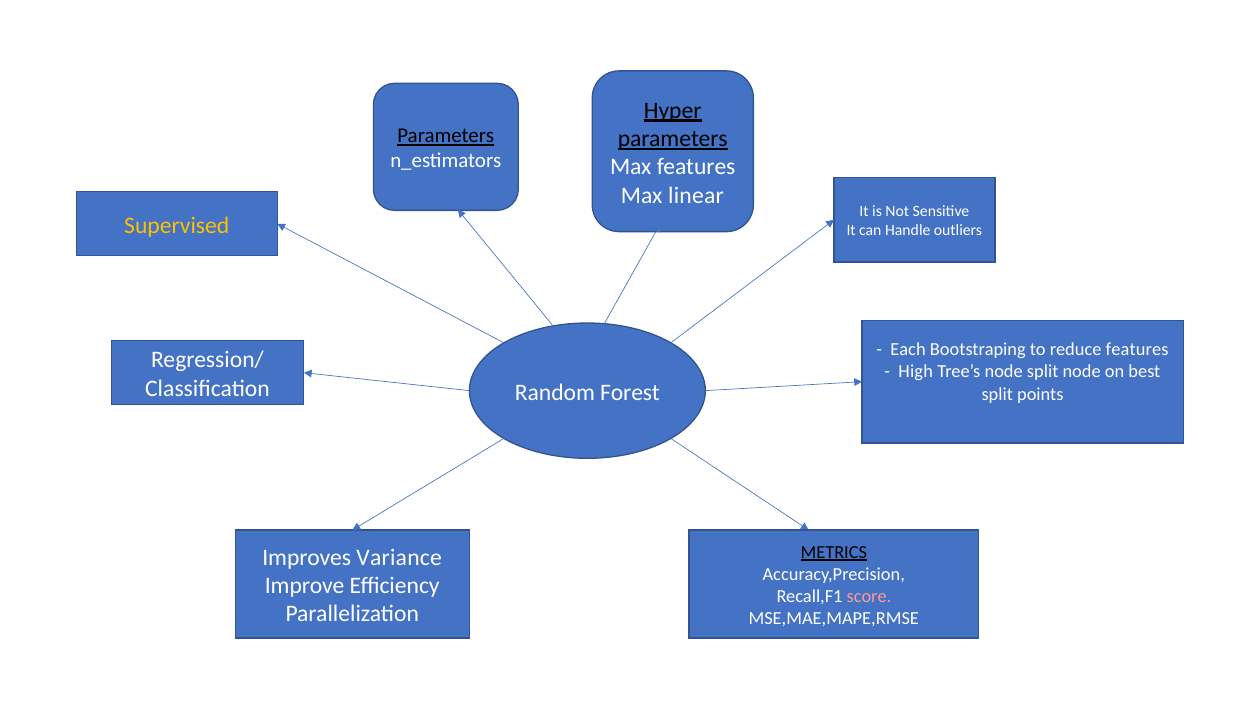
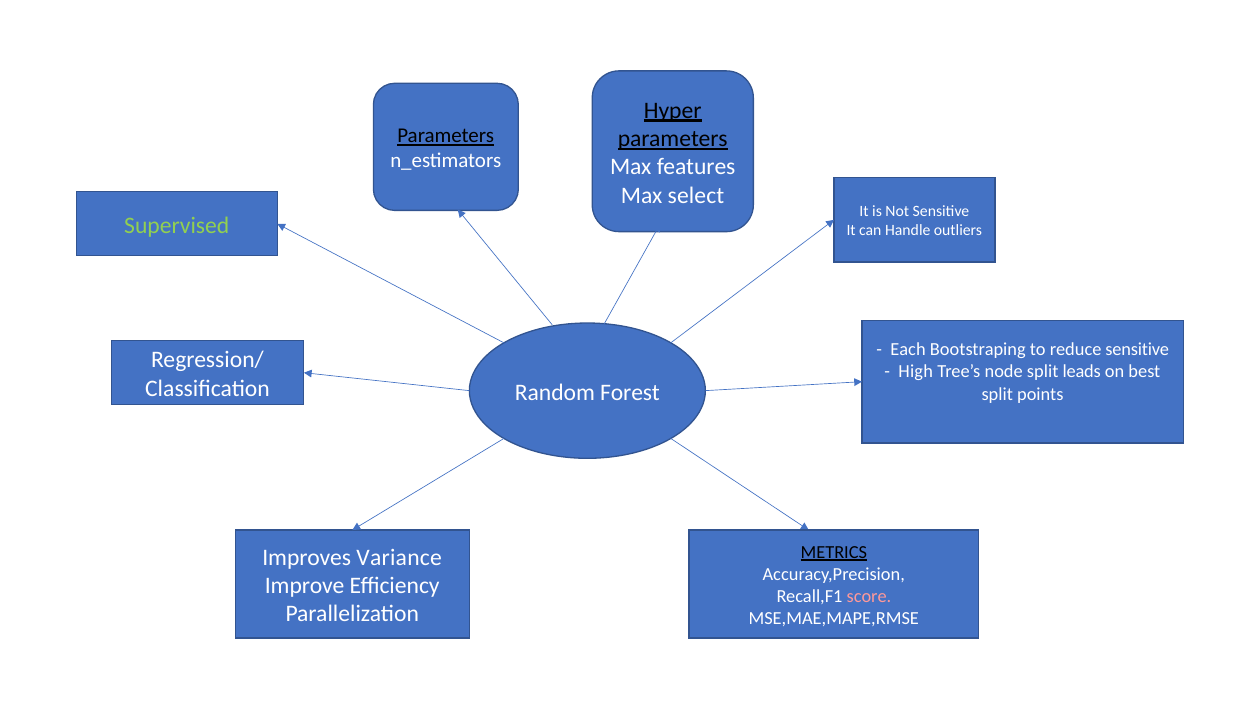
linear: linear -> select
Supervised colour: yellow -> light green
reduce features: features -> sensitive
split node: node -> leads
